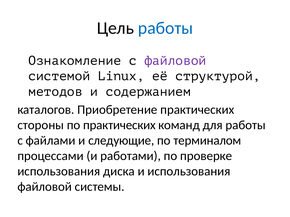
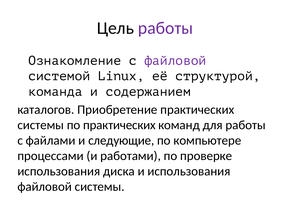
работы at (165, 28) colour: blue -> purple
методов: методов -> команда
стороны at (41, 125): стороны -> системы
терминалом: терминалом -> компьютере
